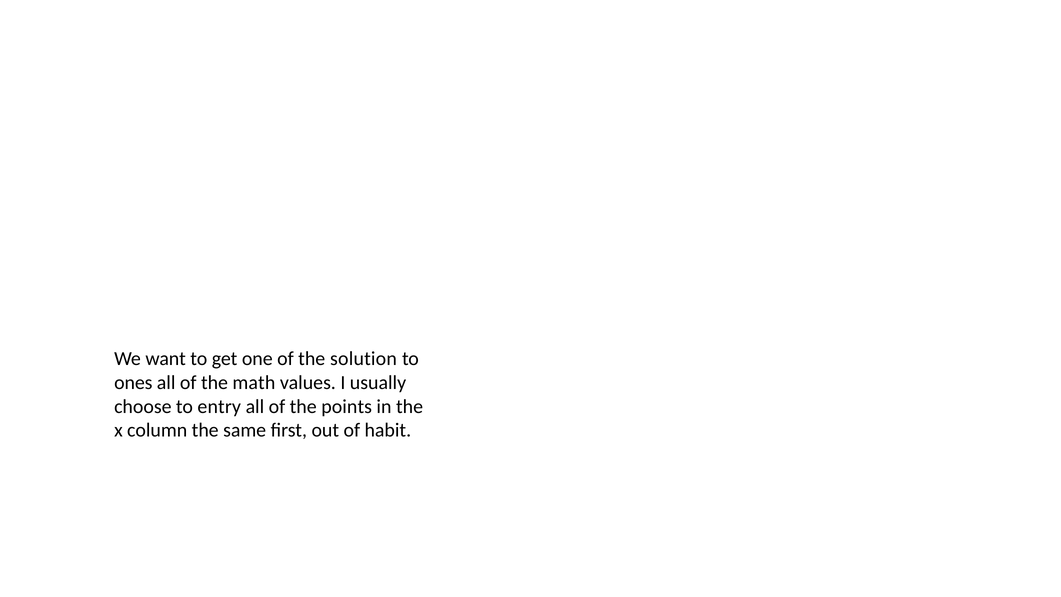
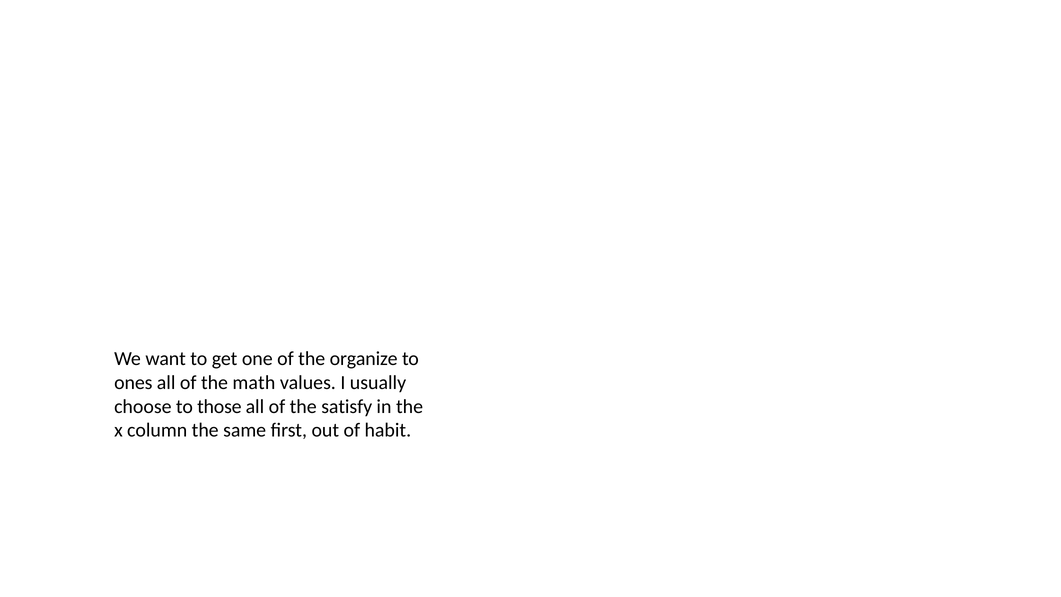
solution: solution -> organize
entry: entry -> those
points: points -> satisfy
